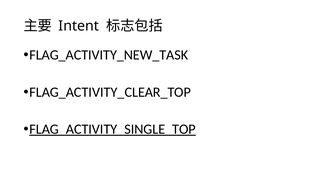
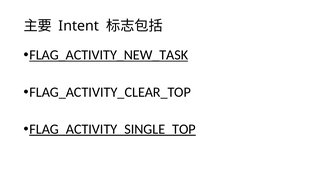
FLAG_ACTIVITY_NEW_TASK underline: none -> present
